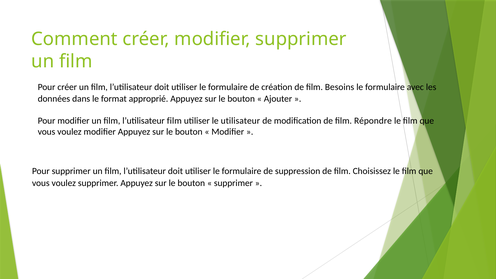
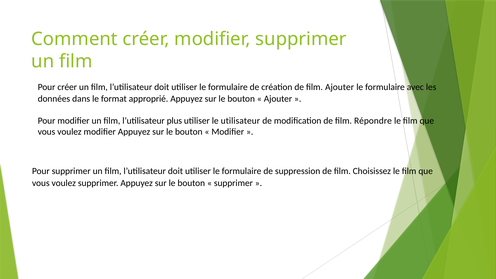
film Besoins: Besoins -> Ajouter
l’utilisateur film: film -> plus
